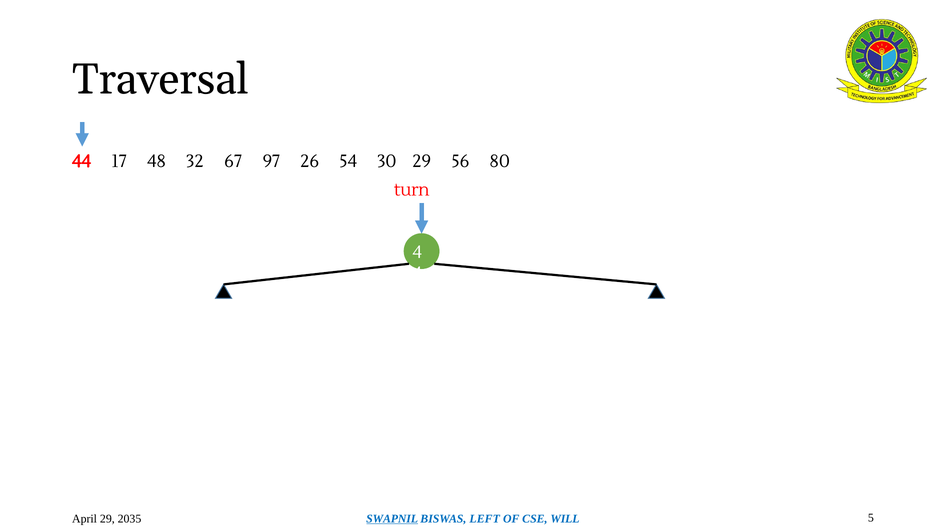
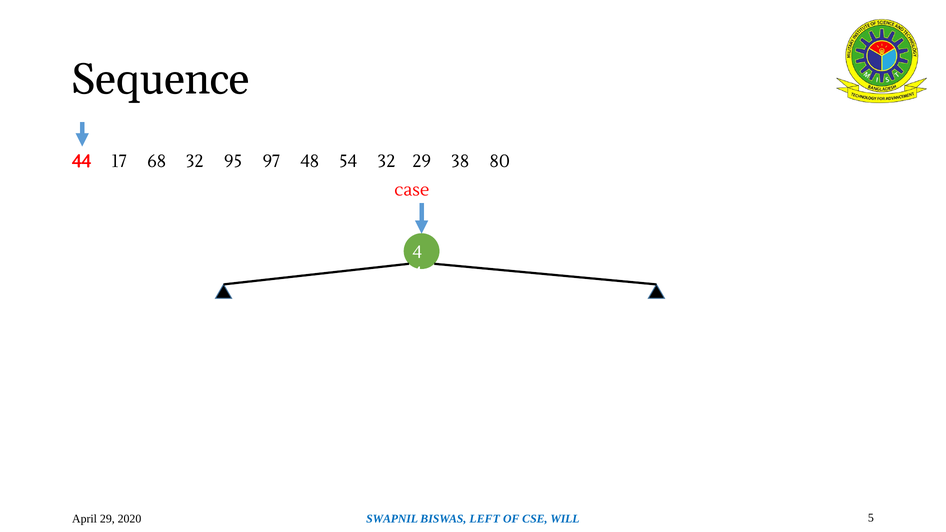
Traversal: Traversal -> Sequence
48: 48 -> 68
67: 67 -> 95
26: 26 -> 48
54 30: 30 -> 32
56: 56 -> 38
turn: turn -> case
2035: 2035 -> 2020
SWAPNIL underline: present -> none
